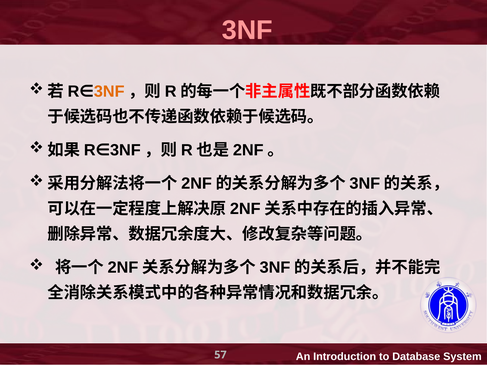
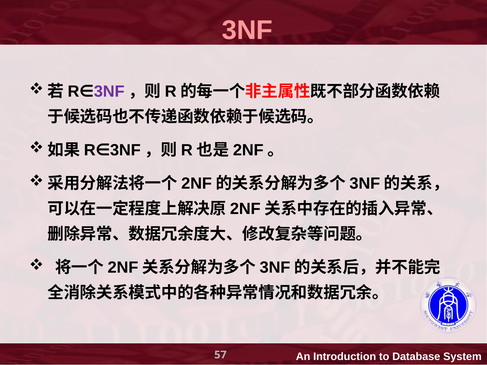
3NF at (109, 91) colour: orange -> purple
